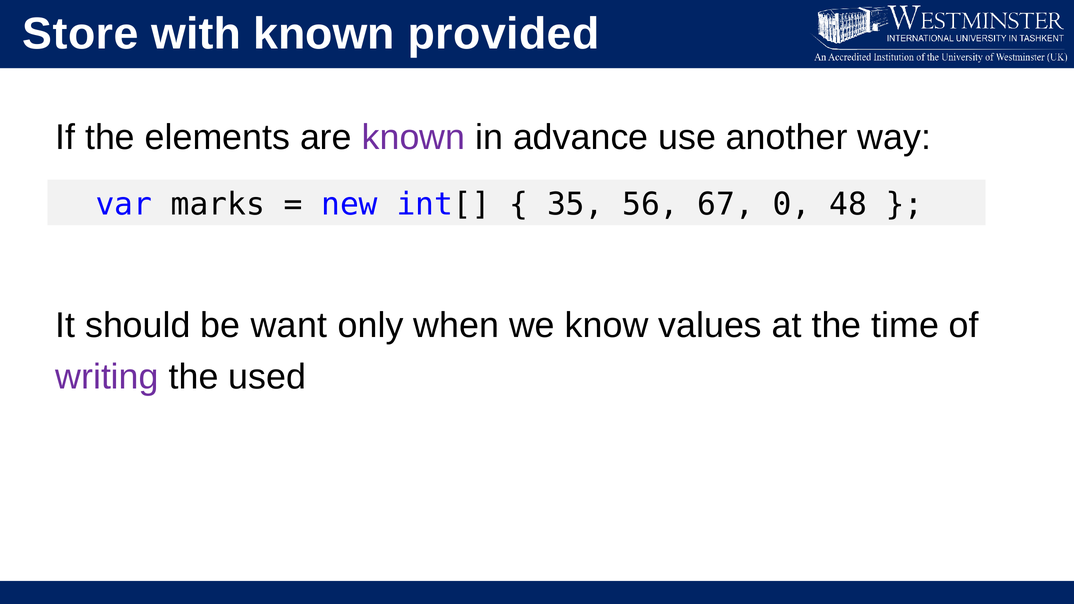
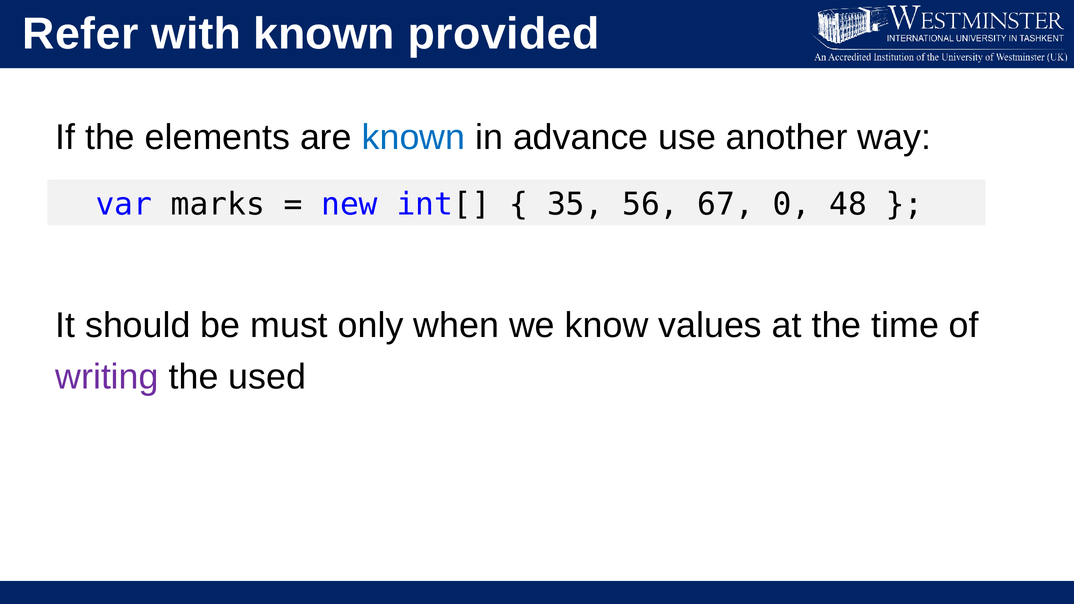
Store: Store -> Refer
known at (414, 137) colour: purple -> blue
want: want -> must
